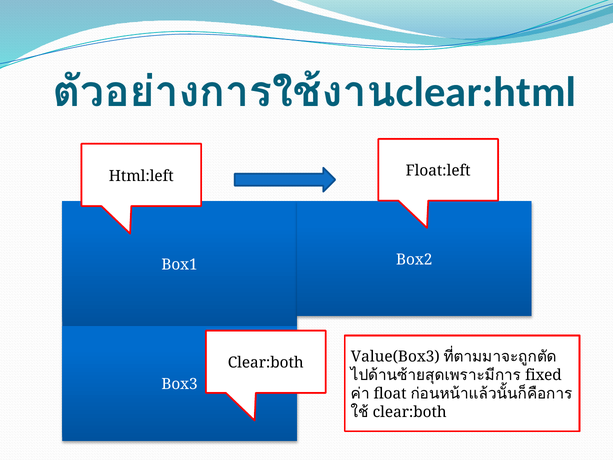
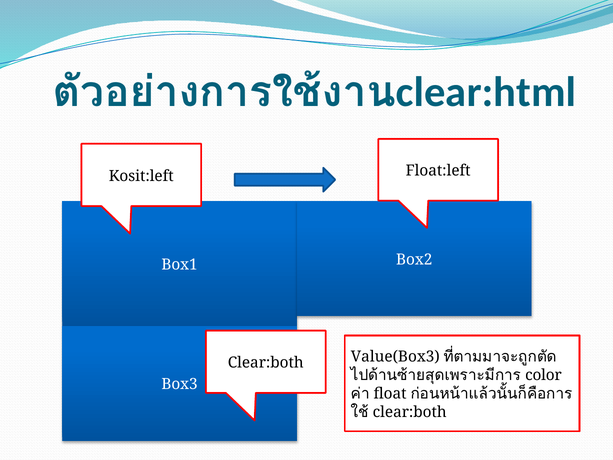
Html:left: Html:left -> Kosit:left
fixed: fixed -> color
